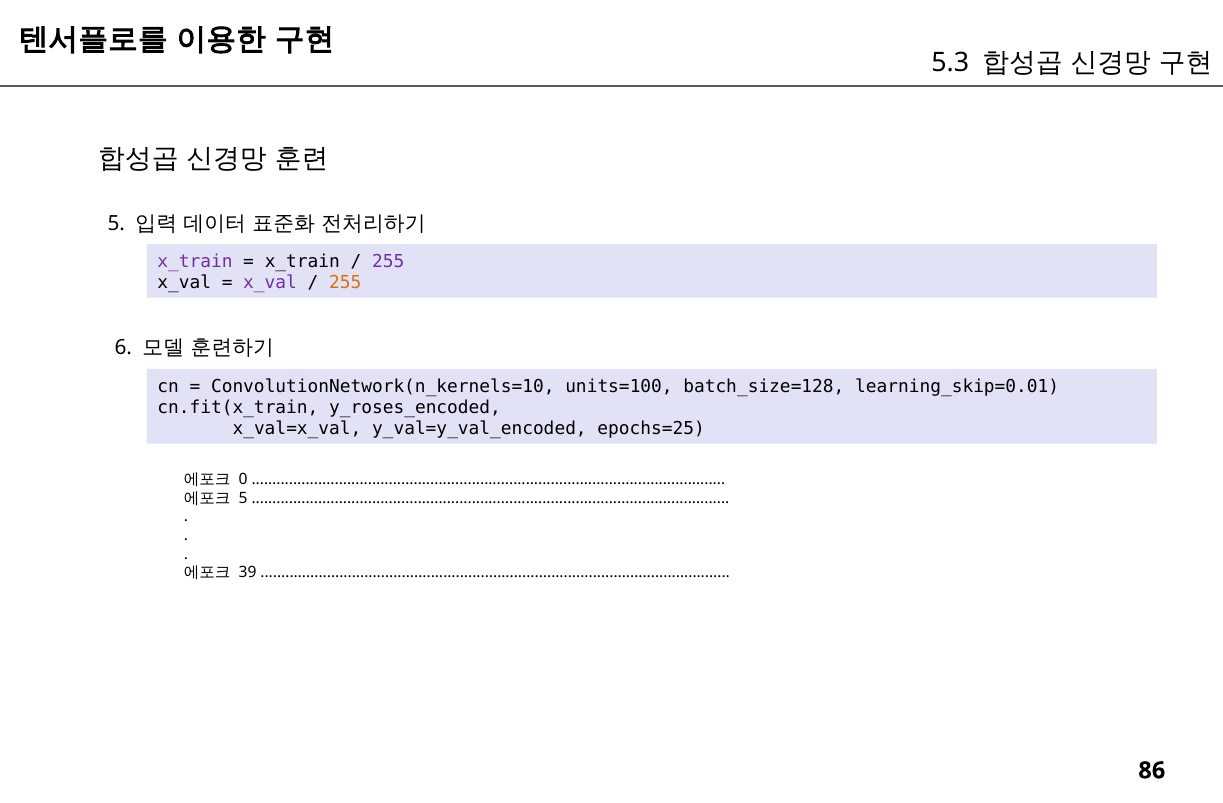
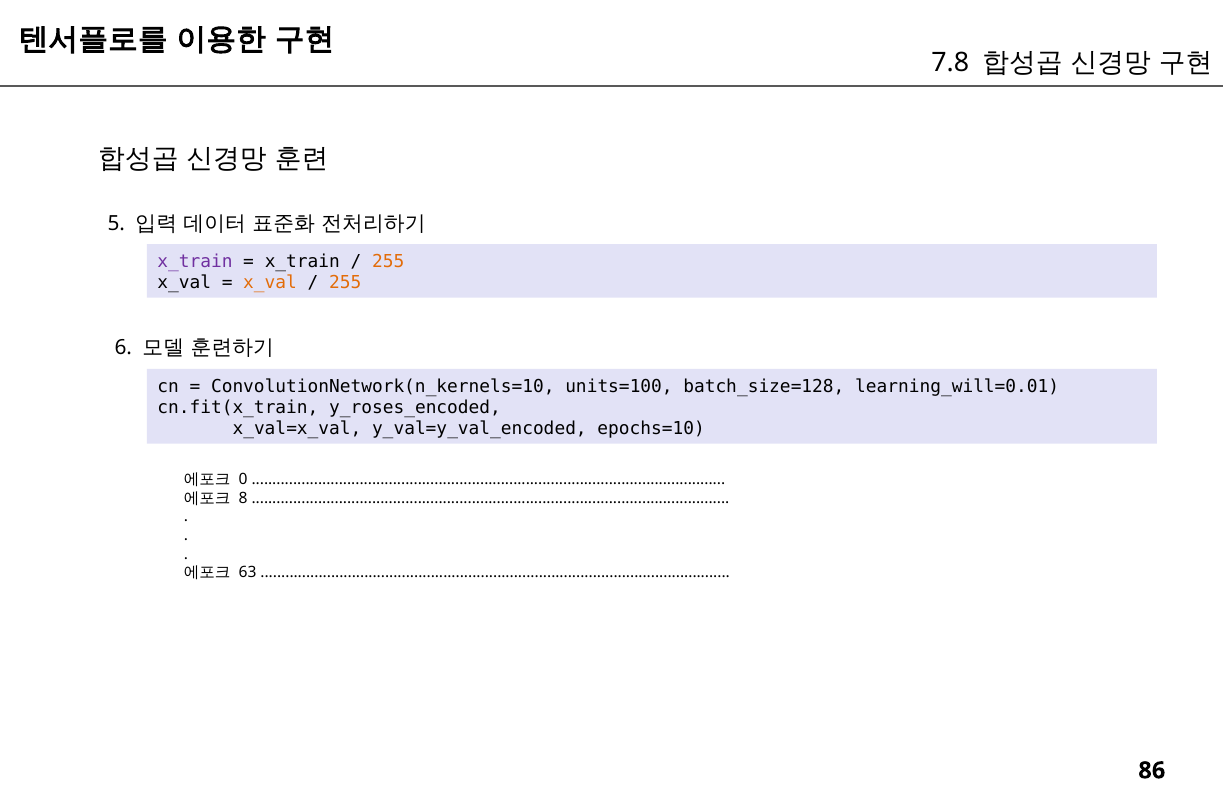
5.3: 5.3 -> 7.8
255 at (388, 262) colour: purple -> orange
x_val at (270, 283) colour: purple -> orange
learning_skip=0.01: learning_skip=0.01 -> learning_will=0.01
epochs=25: epochs=25 -> epochs=10
5 at (243, 498): 5 -> 8
39: 39 -> 63
